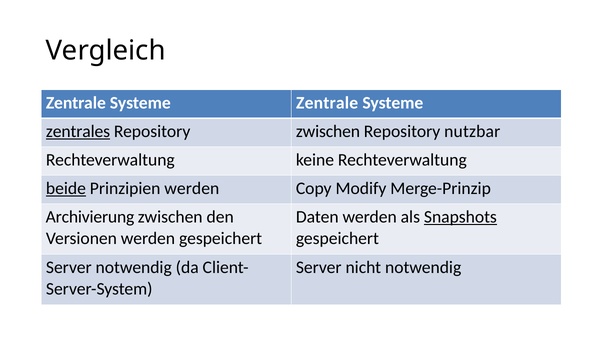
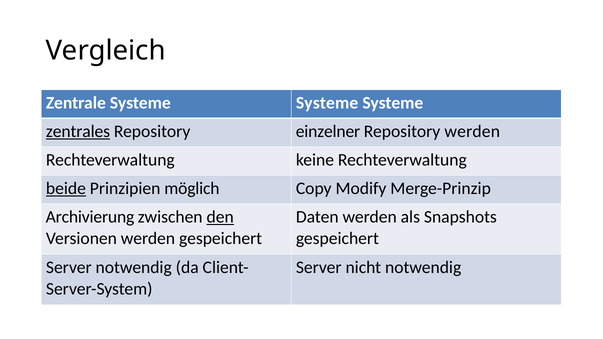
Zentrale Systeme Zentrale: Zentrale -> Systeme
Repository zwischen: zwischen -> einzelner
Repository nutzbar: nutzbar -> werden
Prinzipien werden: werden -> möglich
den underline: none -> present
Snapshots underline: present -> none
